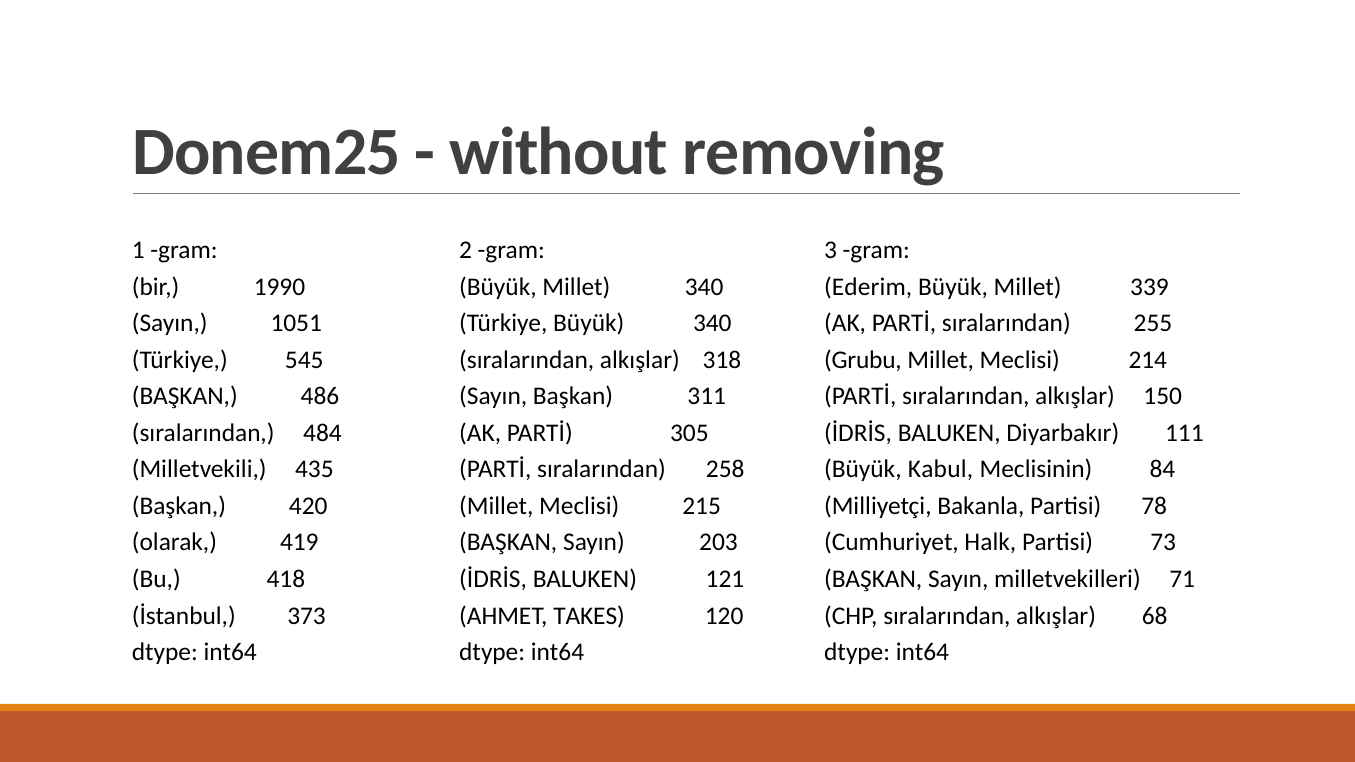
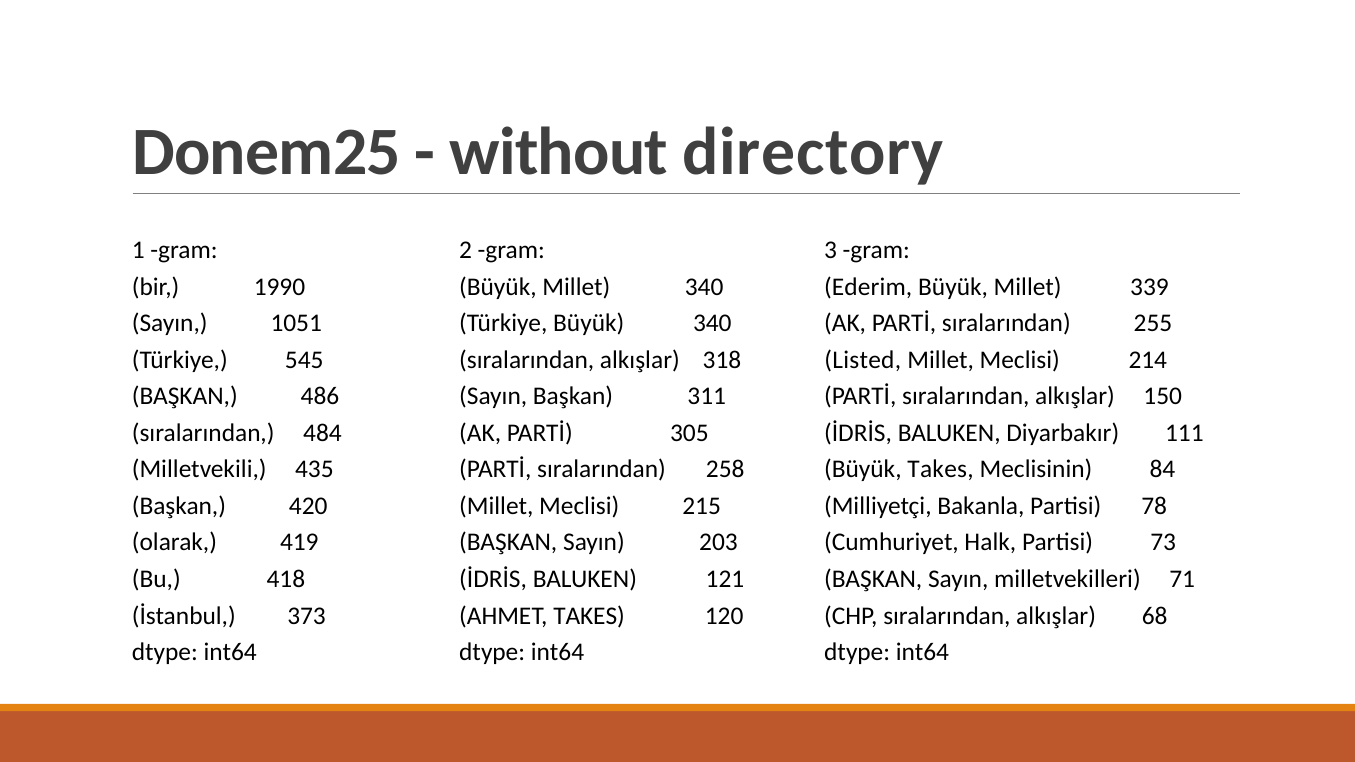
removing: removing -> directory
Grubu: Grubu -> Listed
Büyük Kabul: Kabul -> Takes
